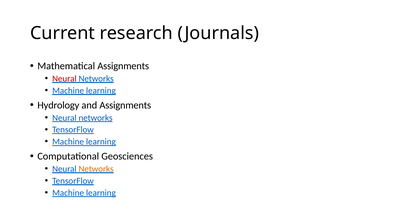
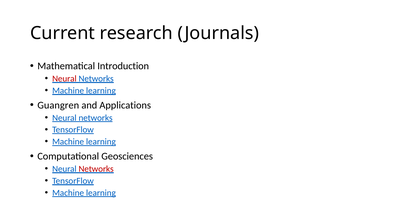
Mathematical Assignments: Assignments -> Introduction
Hydrology: Hydrology -> Guangren
and Assignments: Assignments -> Applications
Networks at (96, 169) colour: orange -> red
